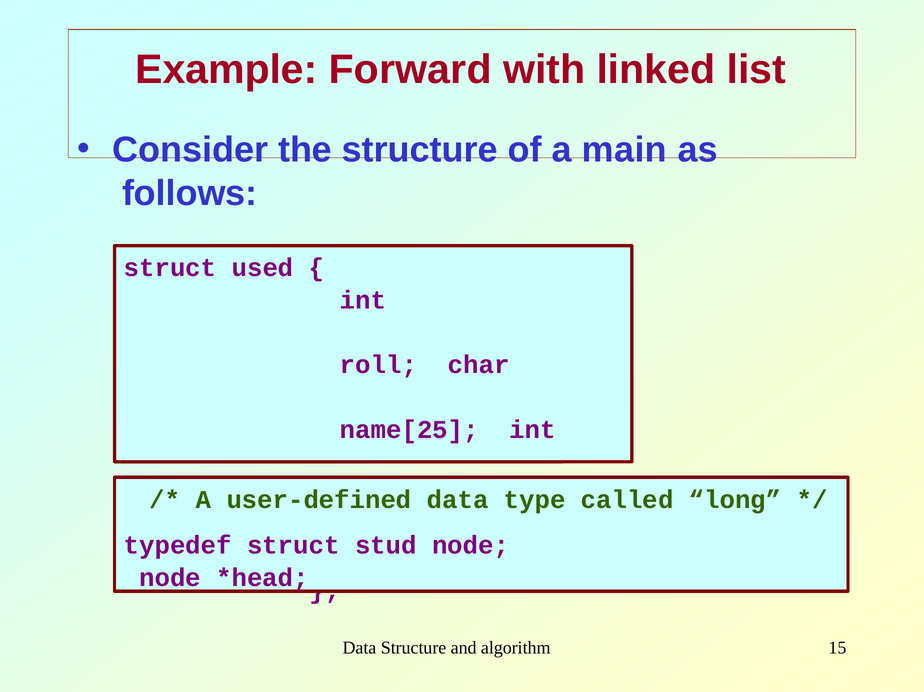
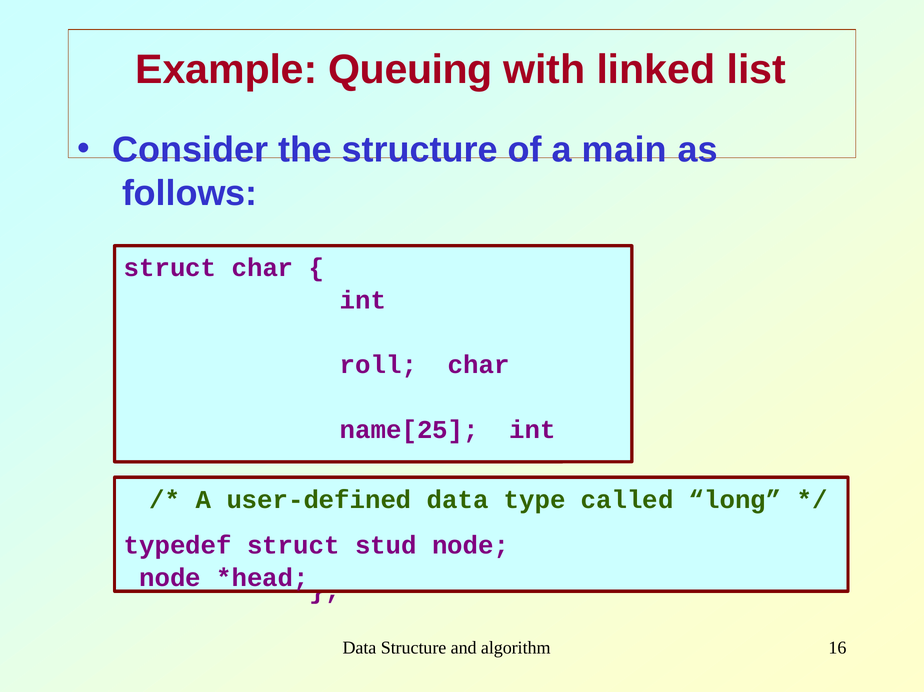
Forward: Forward -> Queuing
struct used: used -> char
15: 15 -> 16
